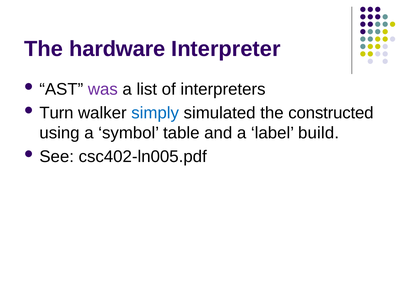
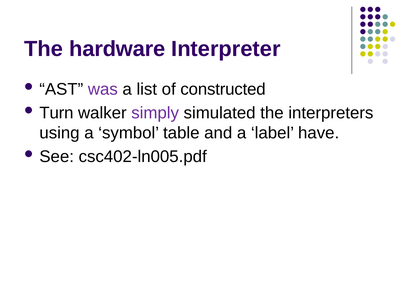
interpreters: interpreters -> constructed
simply colour: blue -> purple
constructed: constructed -> interpreters
build: build -> have
